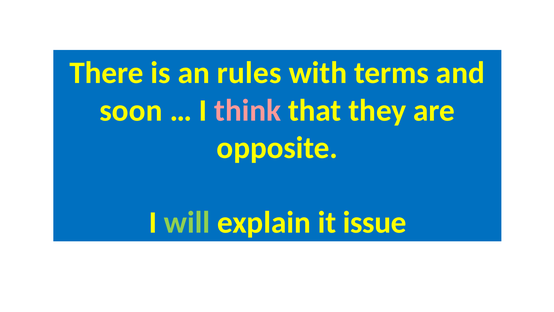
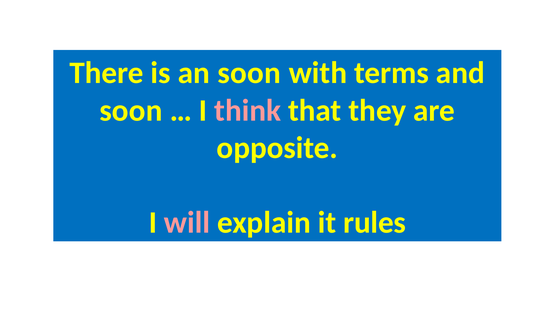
an rules: rules -> soon
will colour: light green -> pink
issue: issue -> rules
